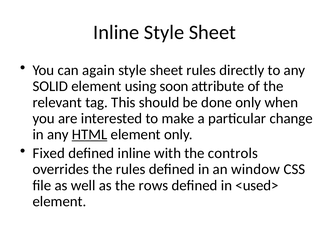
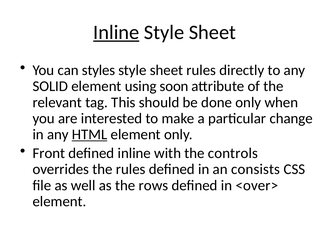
Inline at (116, 32) underline: none -> present
again: again -> styles
Fixed: Fixed -> Front
window: window -> consists
<used>: <used> -> <over>
